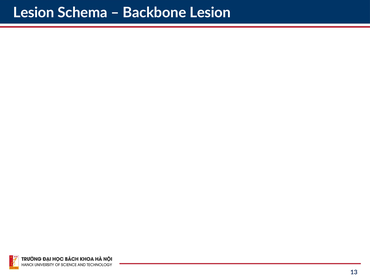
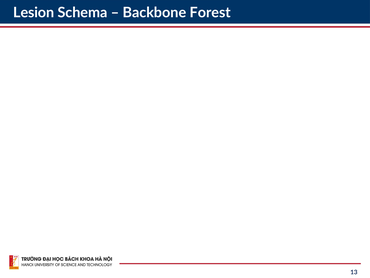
Backbone Lesion: Lesion -> Forest
